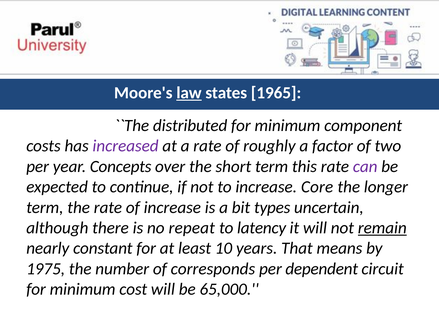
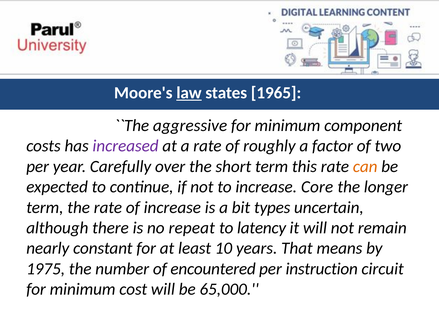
distributed: distributed -> aggressive
Concepts: Concepts -> Carefully
can colour: purple -> orange
remain underline: present -> none
corresponds: corresponds -> encountered
dependent: dependent -> instruction
